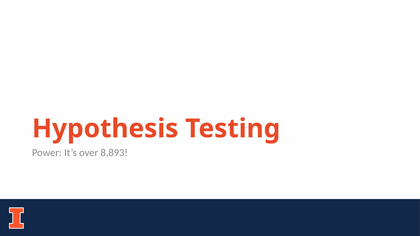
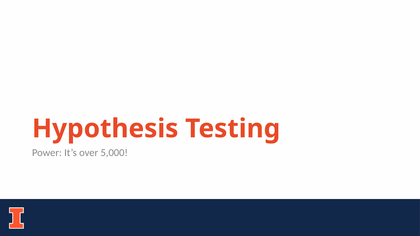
8,893: 8,893 -> 5,000
